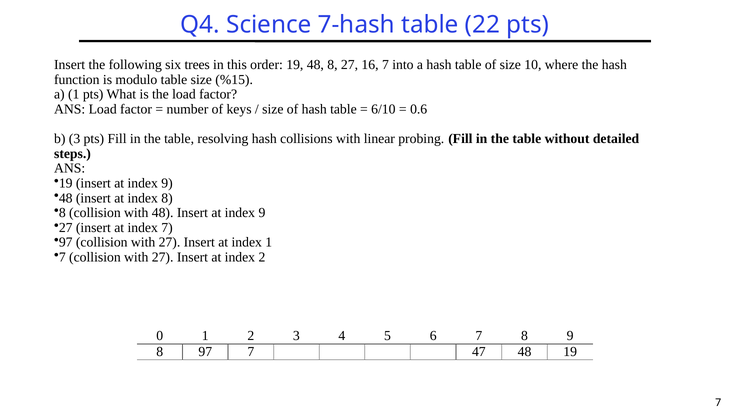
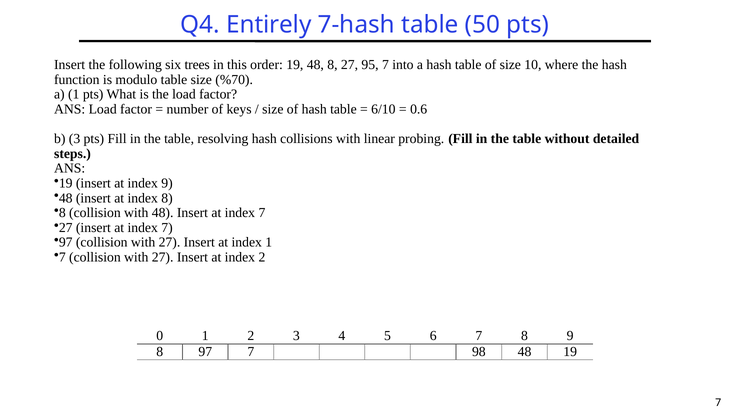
Science: Science -> Entirely
22: 22 -> 50
16: 16 -> 95
%15: %15 -> %70
9 at (262, 213): 9 -> 7
47: 47 -> 98
